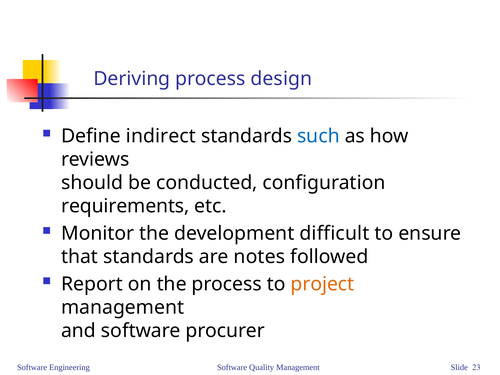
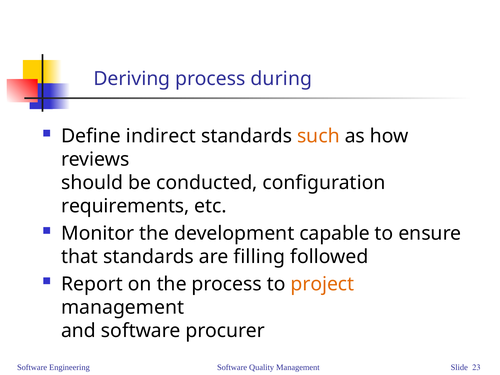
design: design -> during
such colour: blue -> orange
difficult: difficult -> capable
notes: notes -> filling
